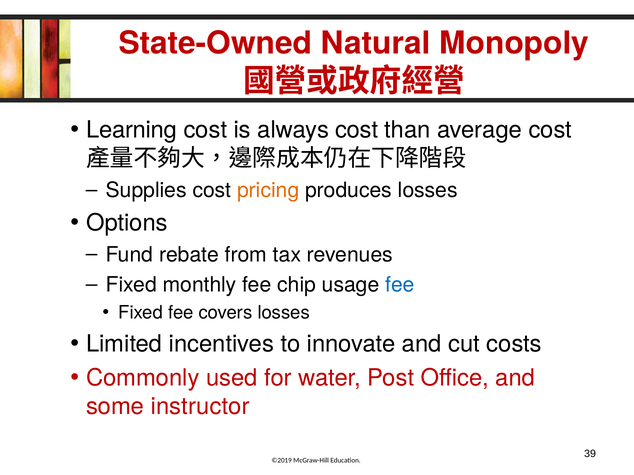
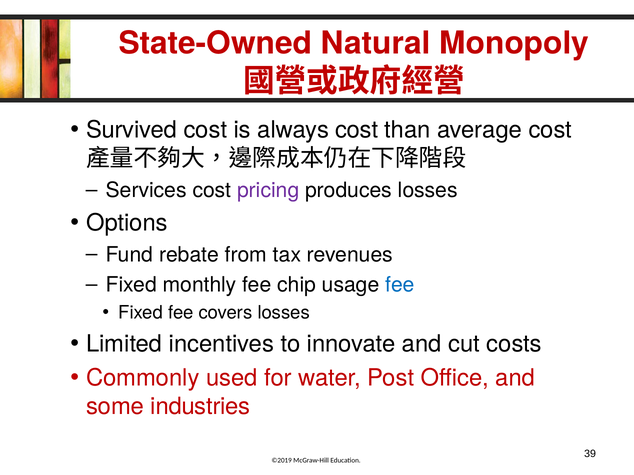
Learning: Learning -> Survived
Supplies: Supplies -> Services
pricing colour: orange -> purple
instructor: instructor -> industries
